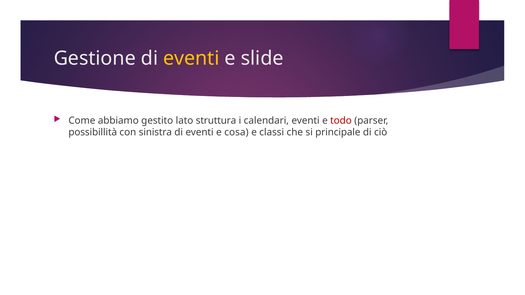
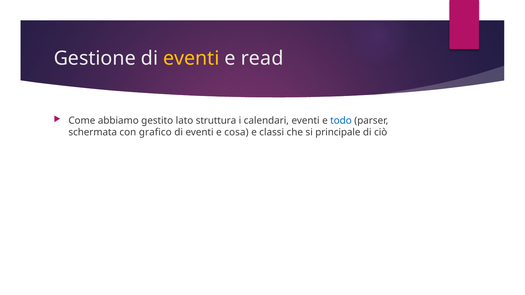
slide: slide -> read
todo colour: red -> blue
possibillità: possibillità -> schermata
sinistra: sinistra -> grafico
